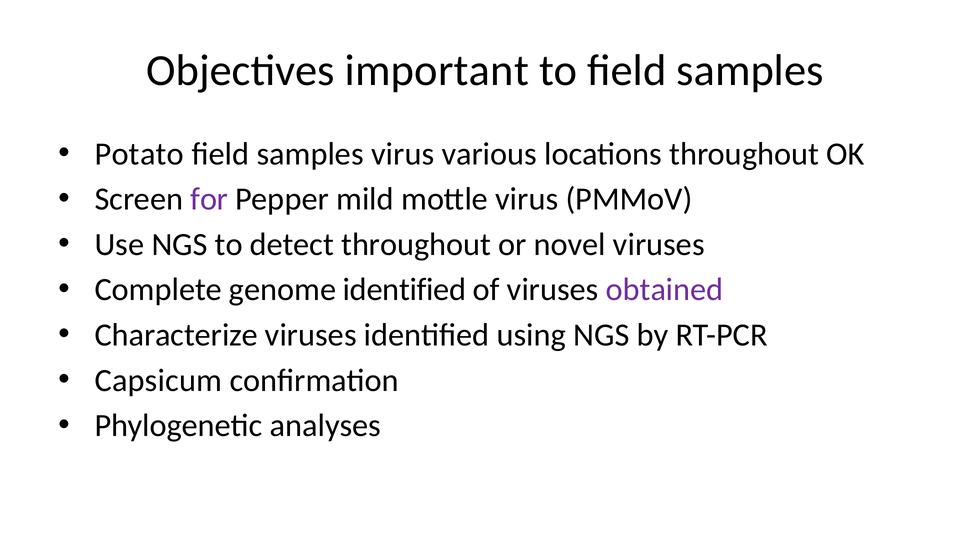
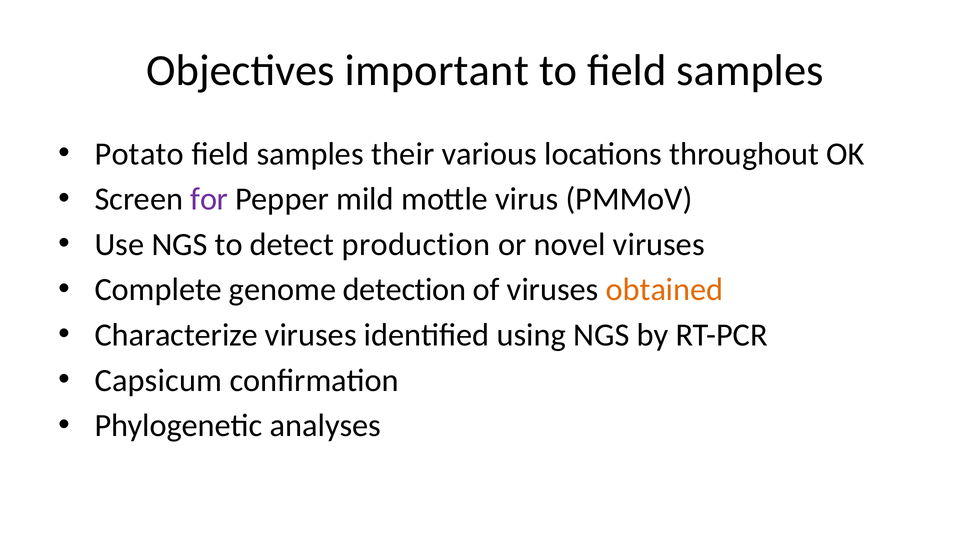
samples virus: virus -> their
detect throughout: throughout -> production
genome identified: identified -> detection
obtained colour: purple -> orange
